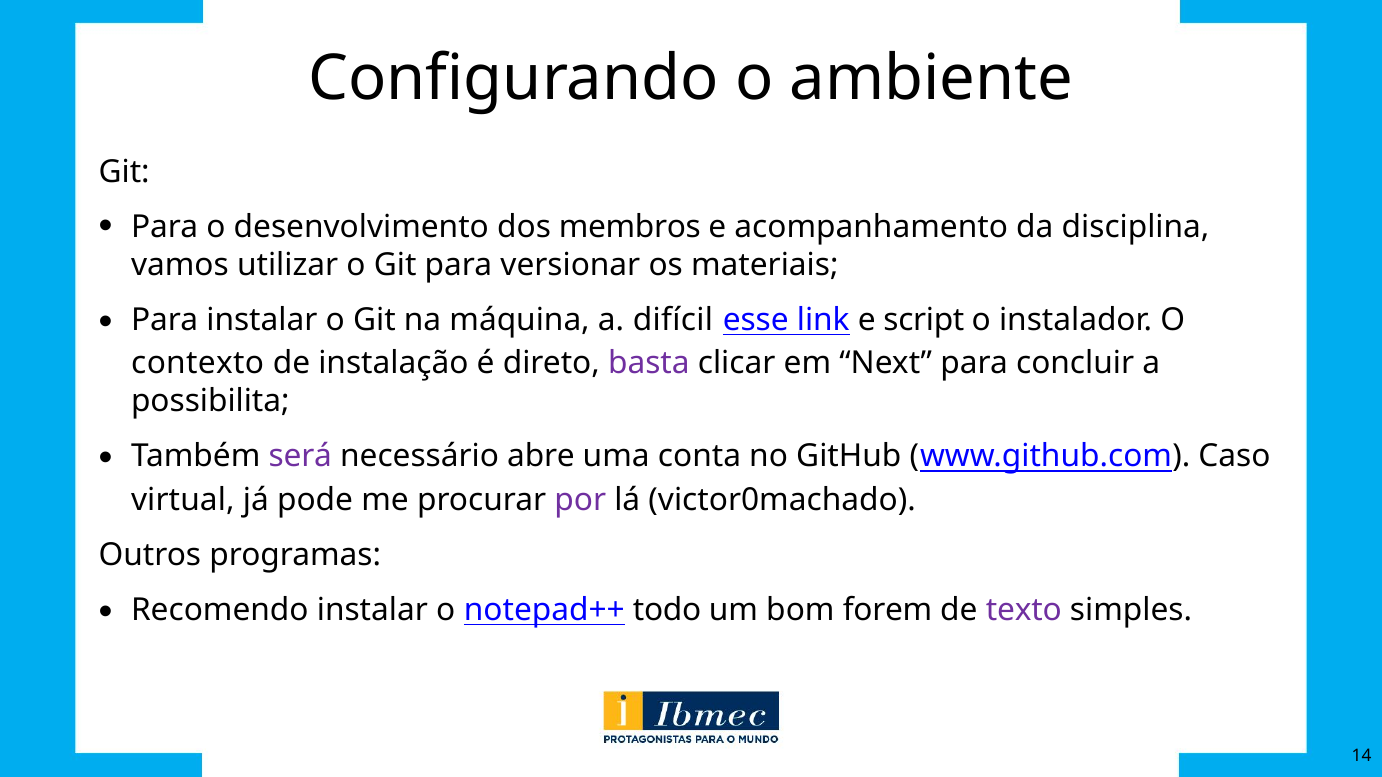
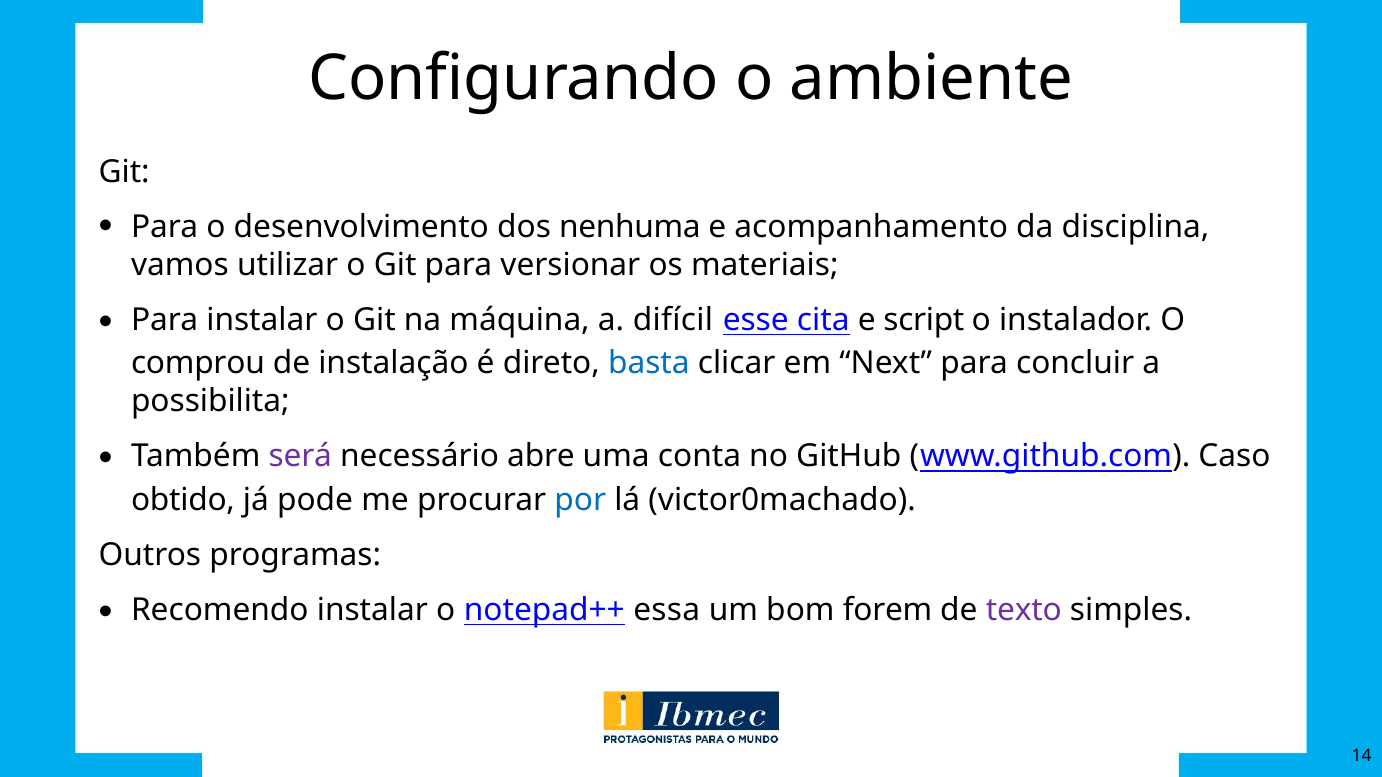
membros: membros -> nenhuma
link: link -> cita
contexto: contexto -> comprou
basta colour: purple -> blue
virtual: virtual -> obtido
por colour: purple -> blue
todo: todo -> essa
